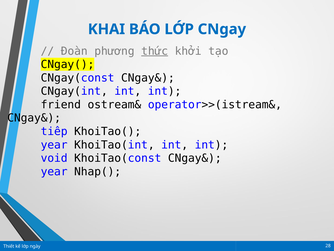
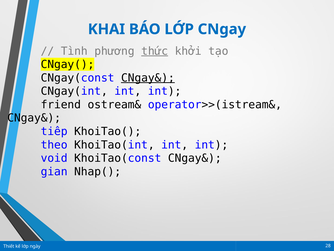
Đoàn: Đoàn -> Tình
CNgay& at (148, 78) underline: none -> present
year at (54, 145): year -> theo
year at (54, 171): year -> gian
